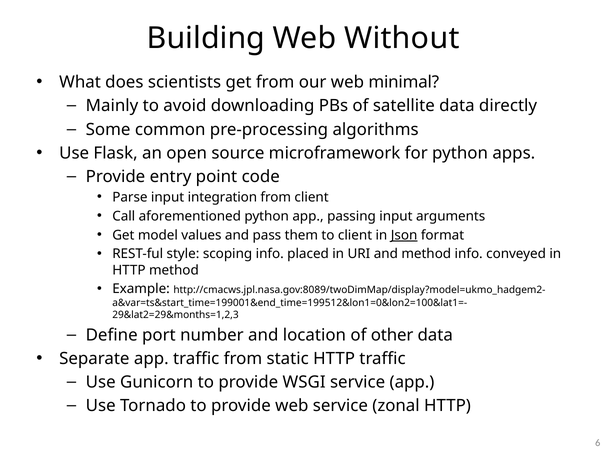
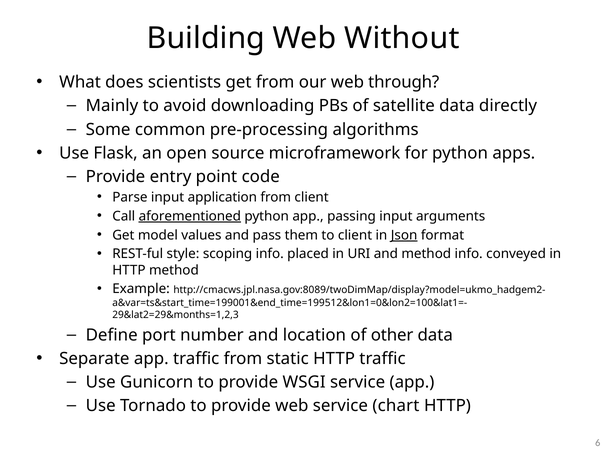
minimal: minimal -> through
integration: integration -> application
aforementioned underline: none -> present
zonal: zonal -> chart
